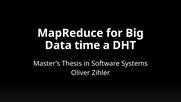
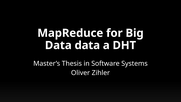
Data time: time -> data
